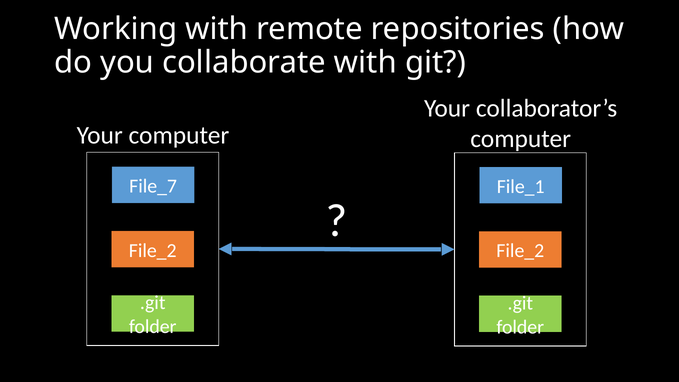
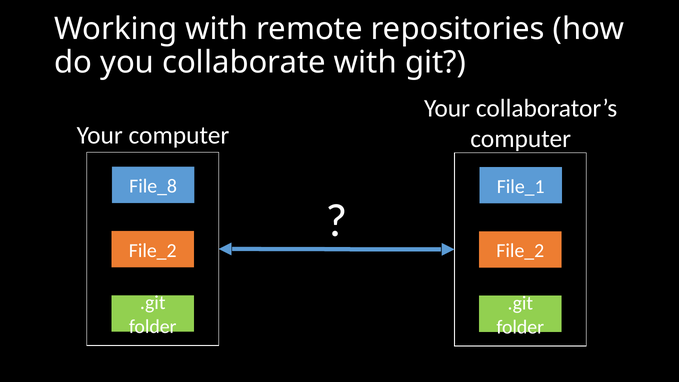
File_7: File_7 -> File_8
